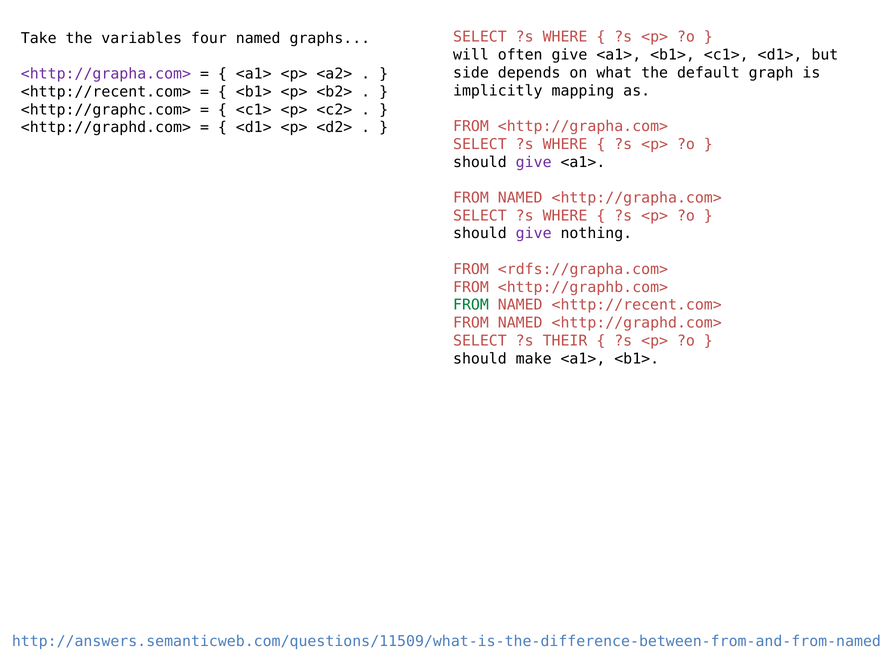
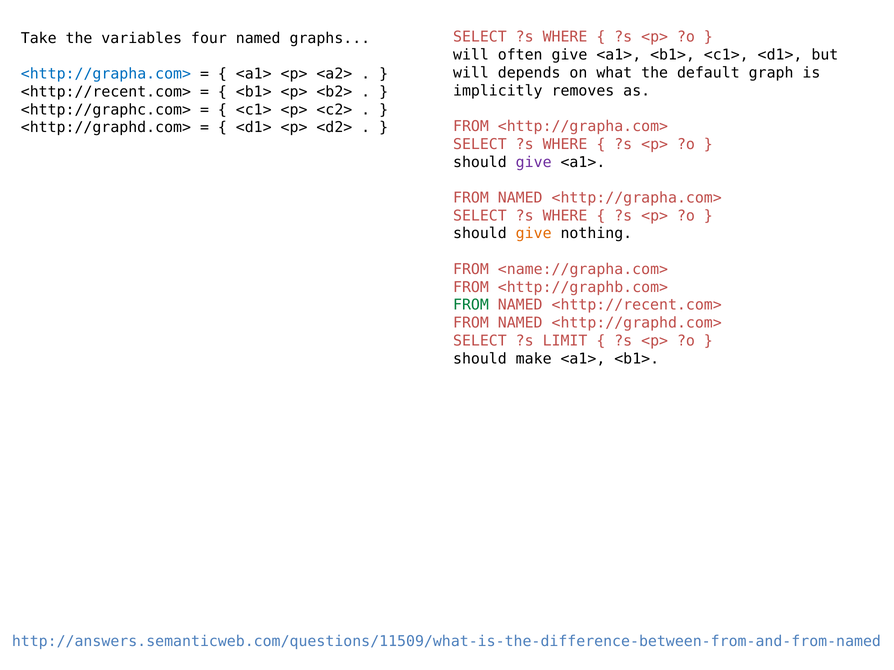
side at (471, 73): side -> will
<http://grapha.com> at (106, 74) colour: purple -> blue
mapping: mapping -> removes
give at (534, 234) colour: purple -> orange
<rdfs://grapha.com>: <rdfs://grapha.com> -> <name://grapha.com>
THEIR: THEIR -> LIMIT
